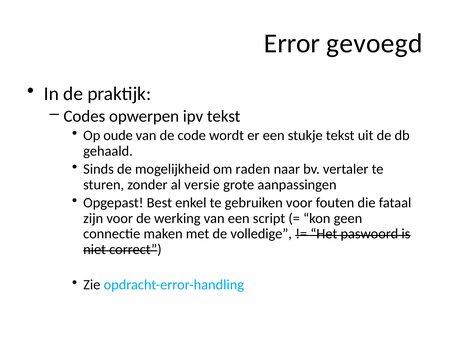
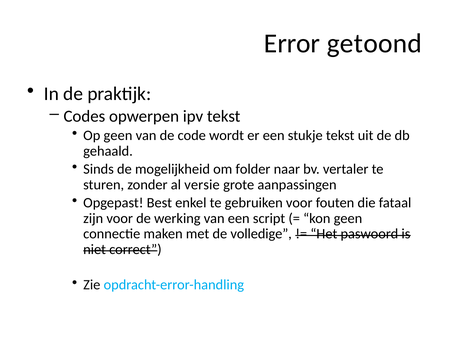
gevoegd: gevoegd -> getoond
Op oude: oude -> geen
raden: raden -> folder
